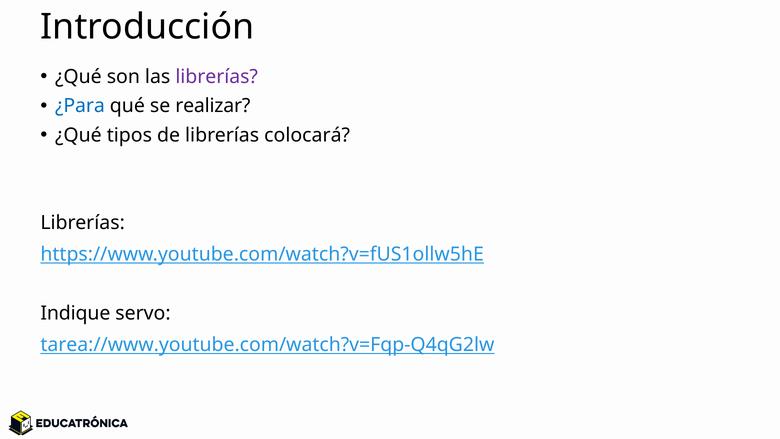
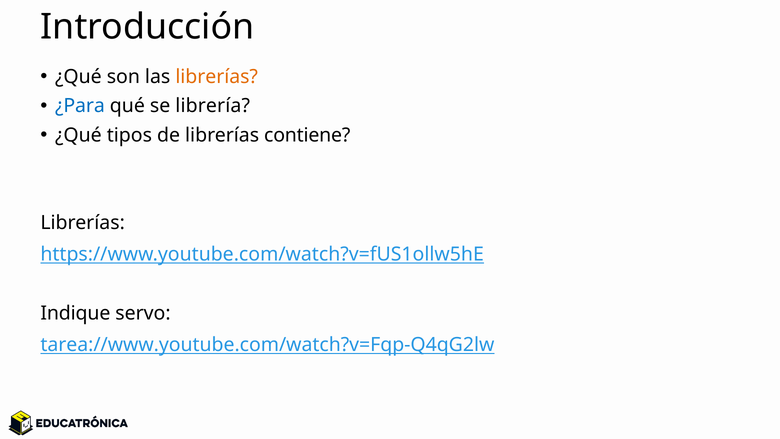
librerías at (217, 77) colour: purple -> orange
realizar: realizar -> librería
colocará: colocará -> contiene
